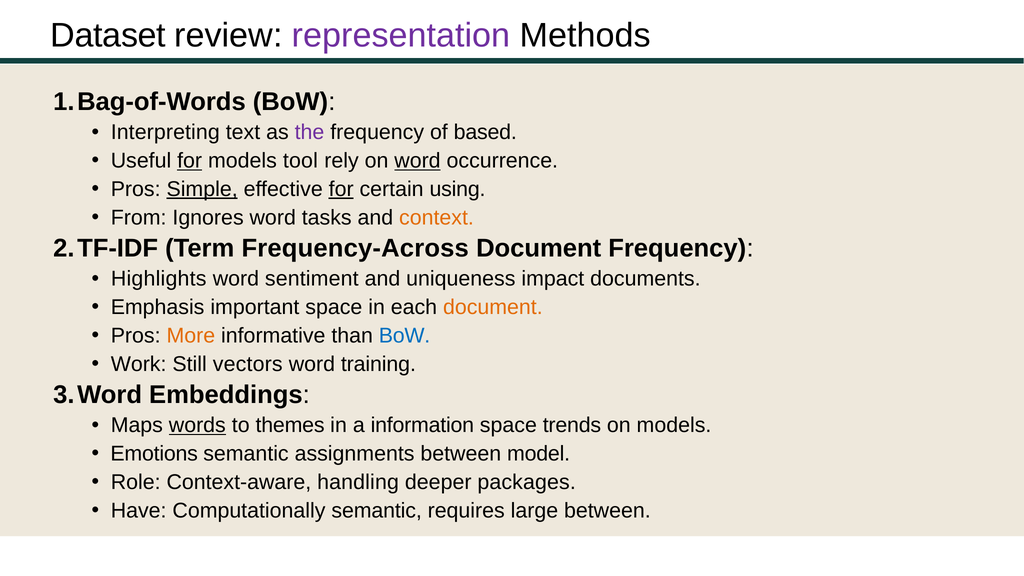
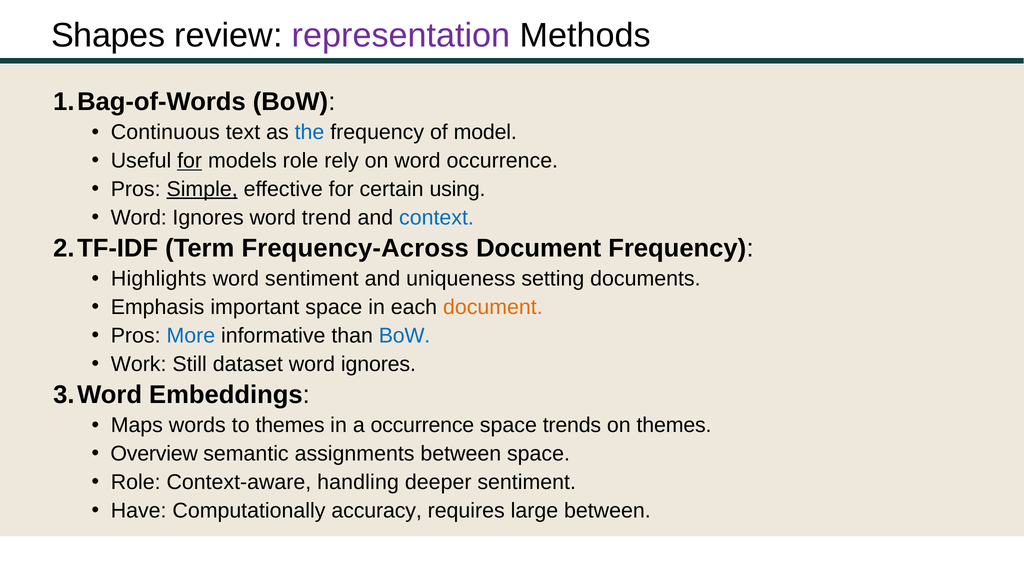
Dataset: Dataset -> Shapes
Interpreting: Interpreting -> Continuous
the colour: purple -> blue
based: based -> model
models tool: tool -> role
word at (417, 161) underline: present -> none
for at (341, 189) underline: present -> none
From at (139, 218): From -> Word
tasks: tasks -> trend
context colour: orange -> blue
impact: impact -> setting
More colour: orange -> blue
vectors: vectors -> dataset
training at (378, 364): training -> ignores
words underline: present -> none
a information: information -> occurrence
on models: models -> themes
Emotions: Emotions -> Overview
between model: model -> space
deeper packages: packages -> sentiment
Computationally semantic: semantic -> accuracy
